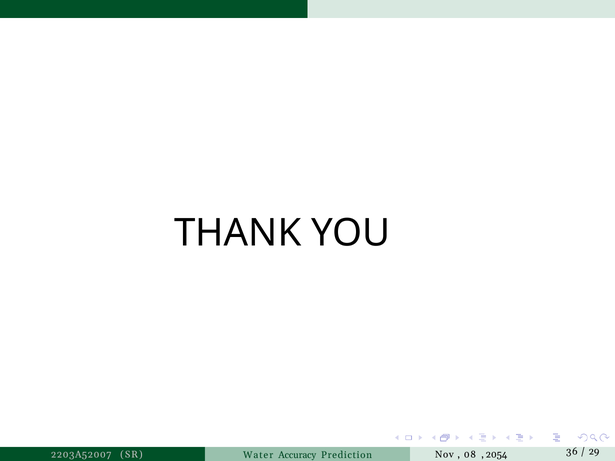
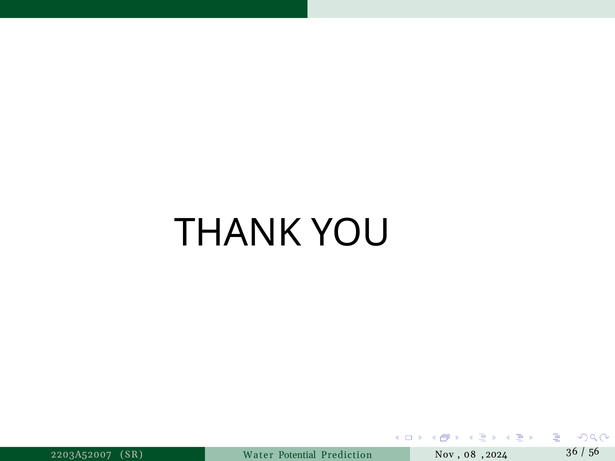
Accuracy: Accuracy -> Potential
2054: 2054 -> 2024
29: 29 -> 56
